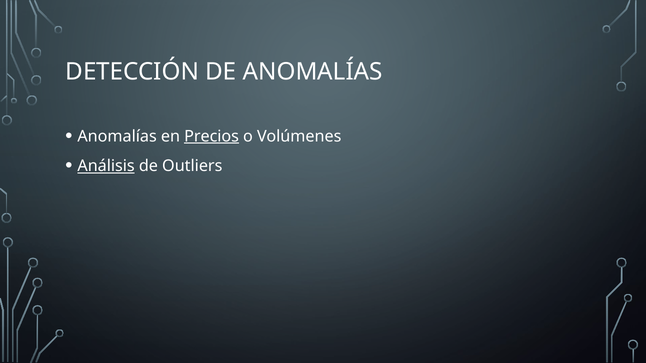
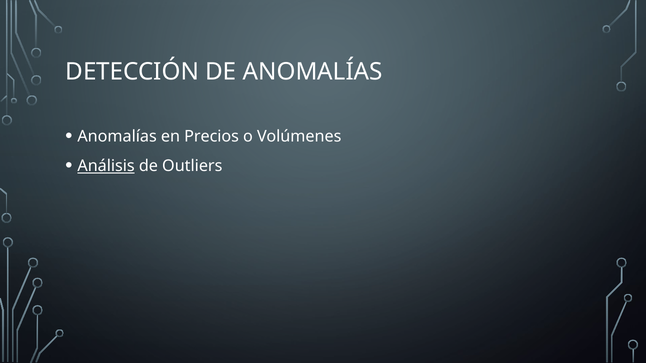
Precios underline: present -> none
